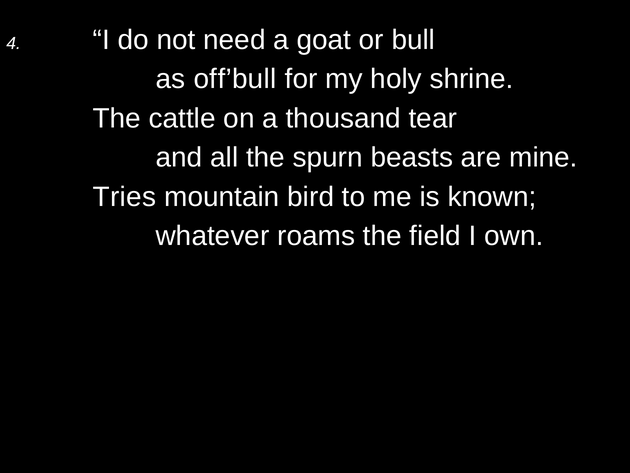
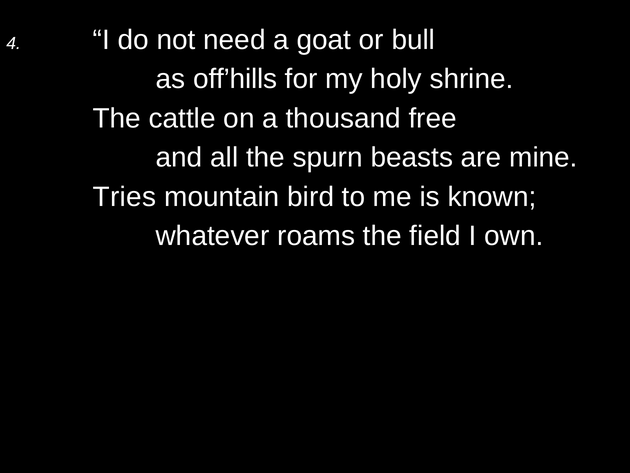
off’bull: off’bull -> off’hills
tear: tear -> free
